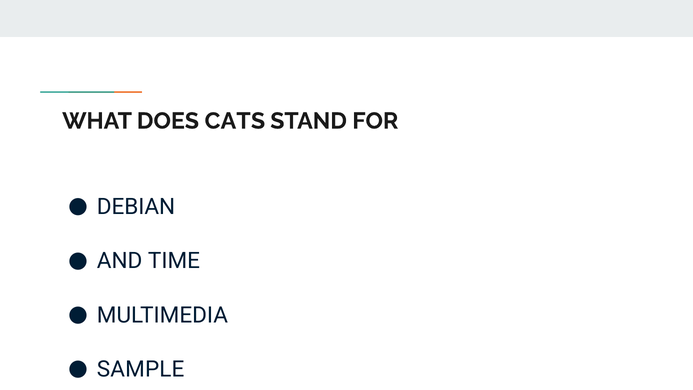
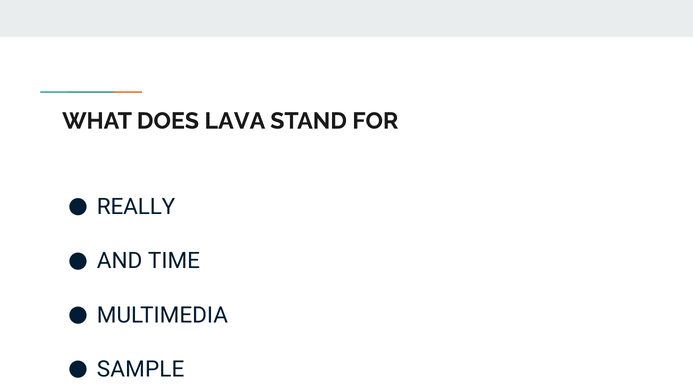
CATS: CATS -> LAVA
DEBIAN: DEBIAN -> REALLY
